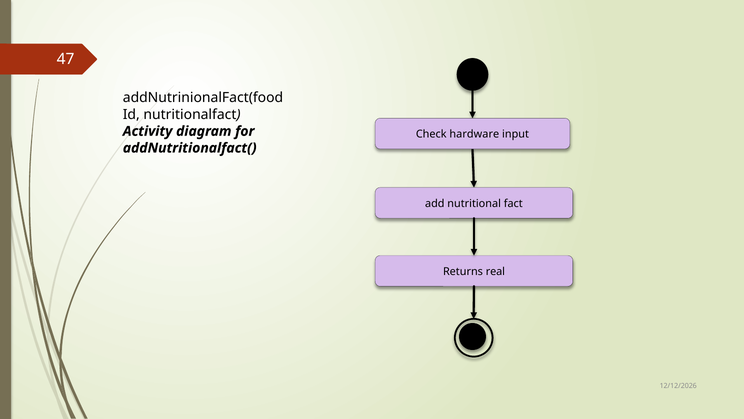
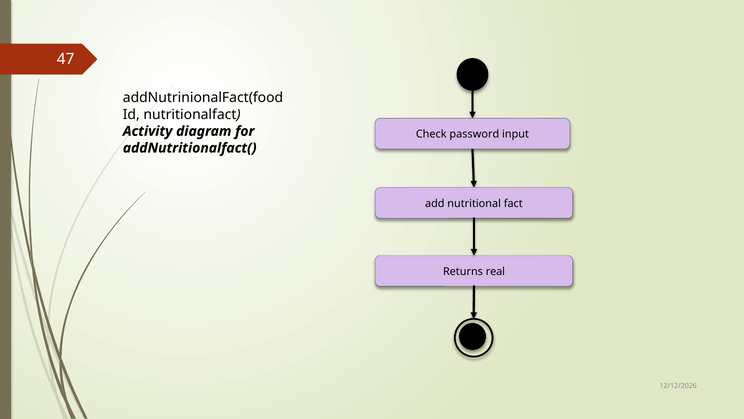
hardware: hardware -> password
